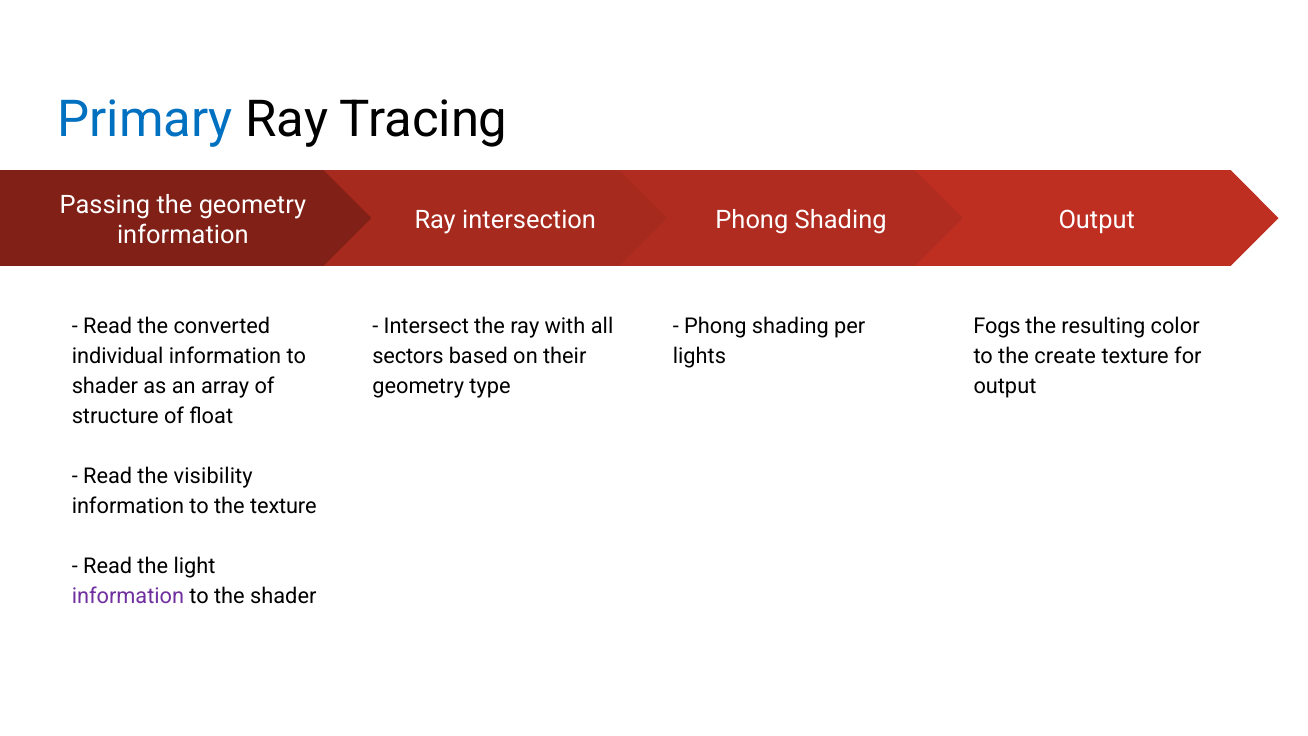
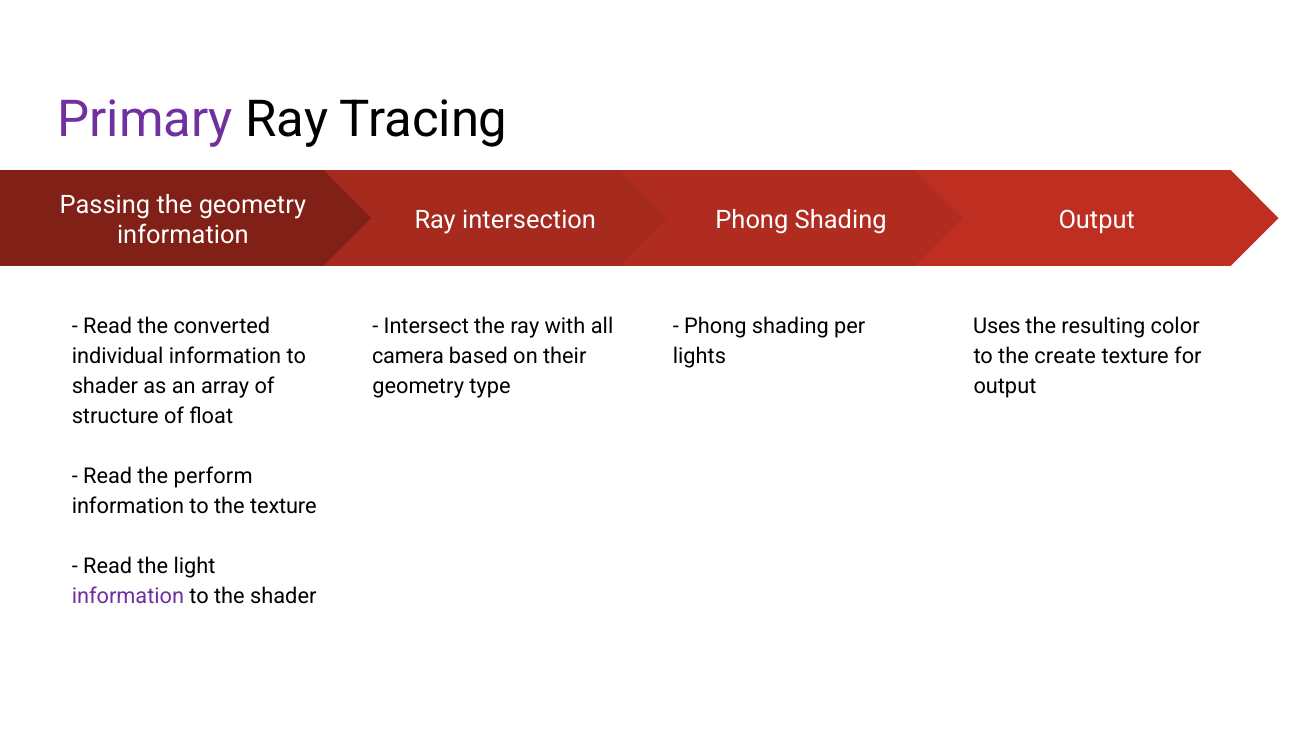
Primary colour: blue -> purple
Fogs: Fogs -> Uses
sectors: sectors -> camera
visibility: visibility -> perform
